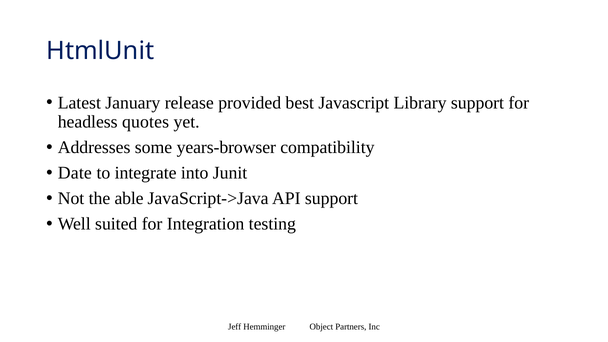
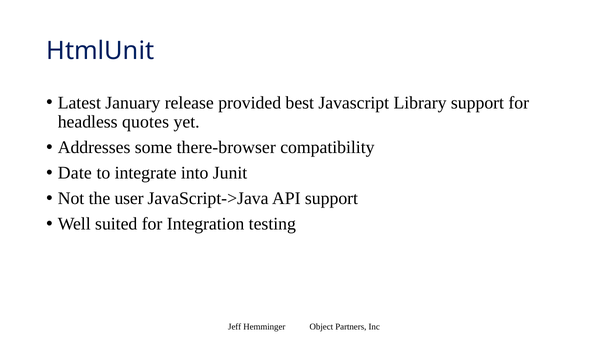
years-browser: years-browser -> there-browser
able: able -> user
